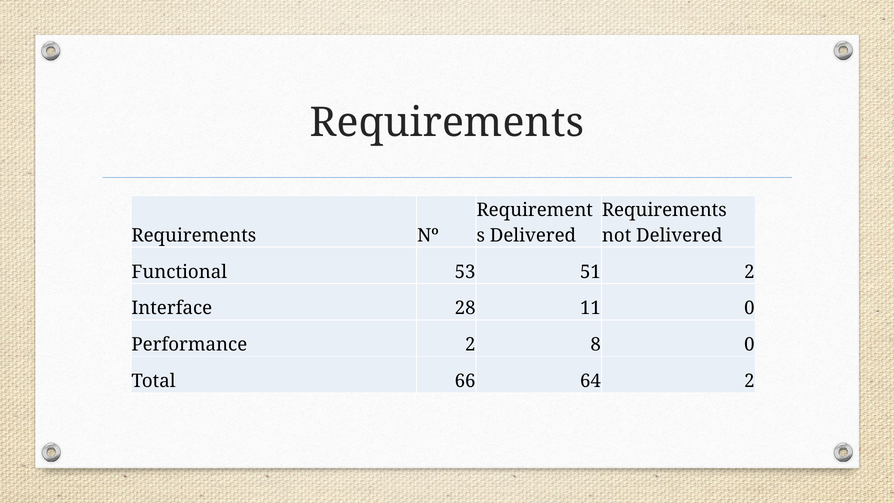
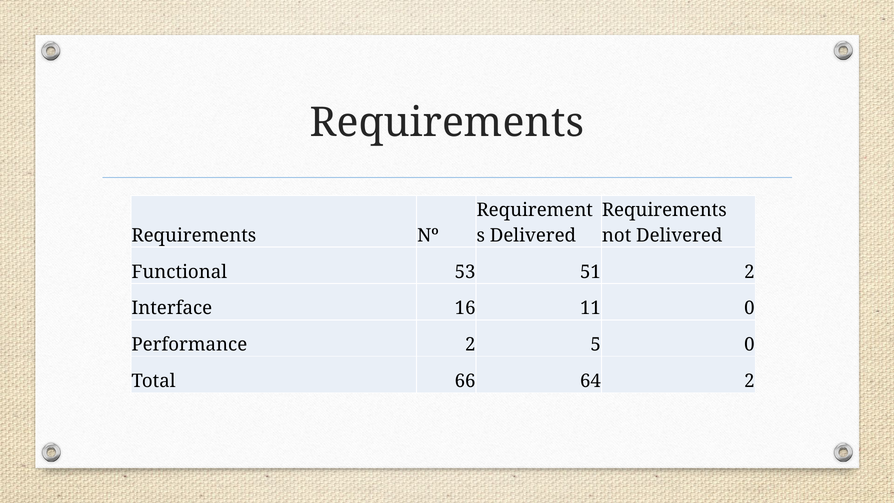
28: 28 -> 16
8: 8 -> 5
